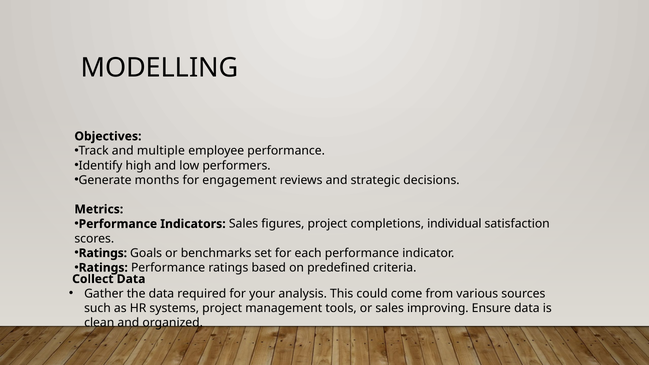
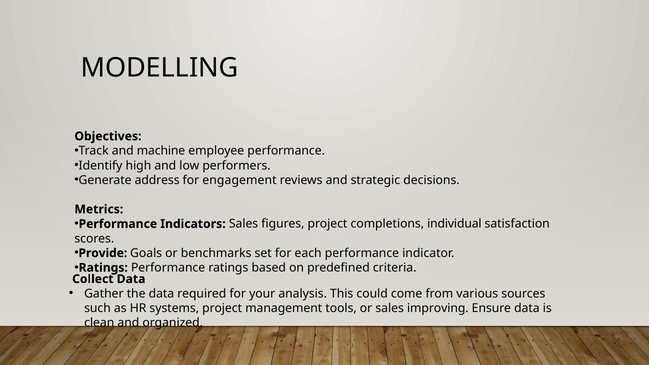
multiple: multiple -> machine
months: months -> address
Ratings at (103, 253): Ratings -> Provide
